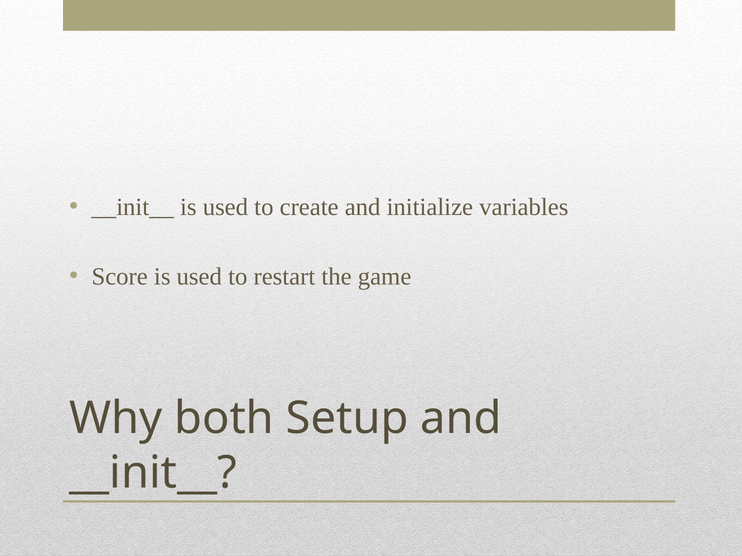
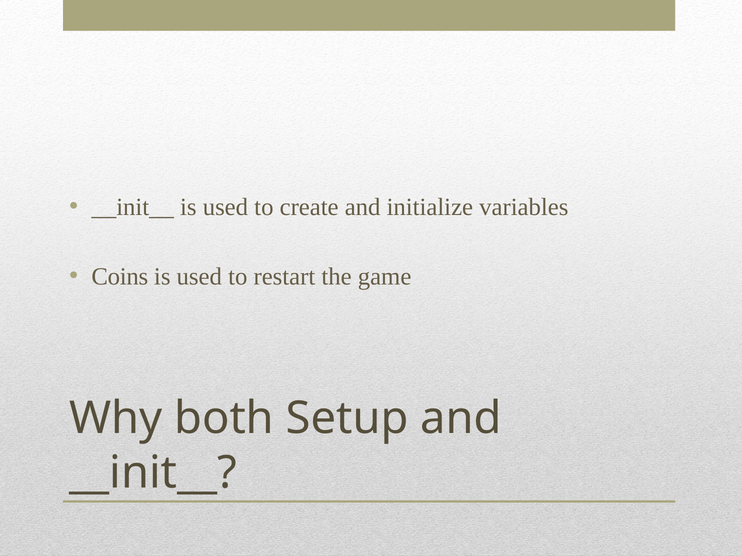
Score: Score -> Coins
